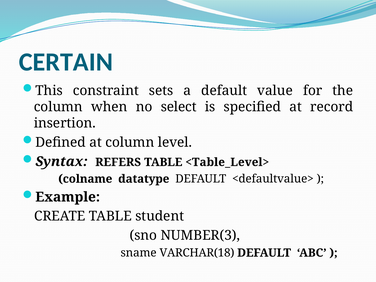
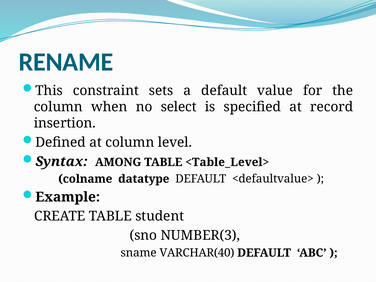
CERTAIN: CERTAIN -> RENAME
REFERS: REFERS -> AMONG
VARCHAR(18: VARCHAR(18 -> VARCHAR(40
